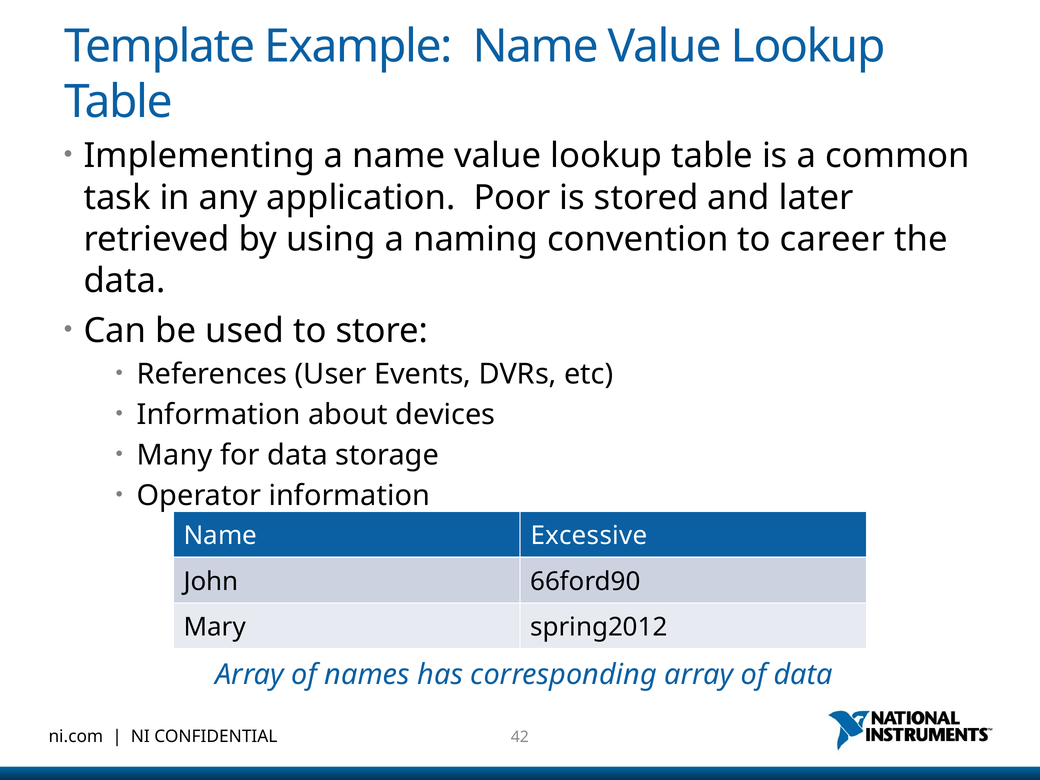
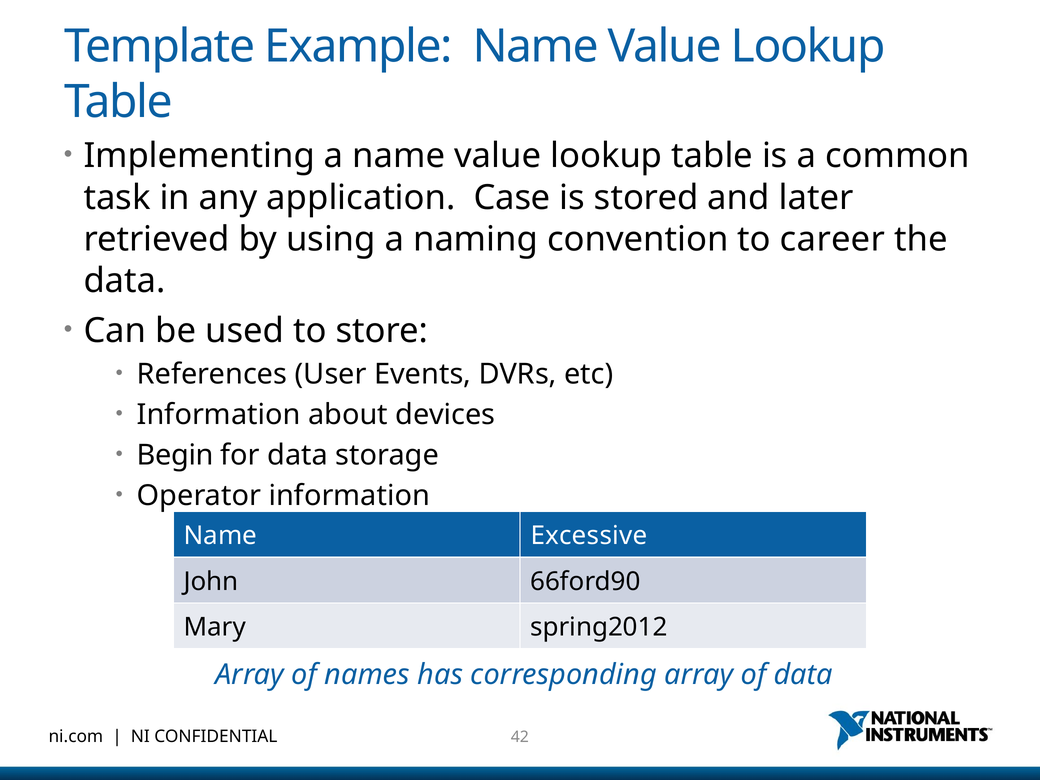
Poor: Poor -> Case
Many: Many -> Begin
